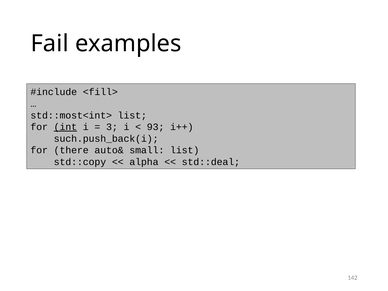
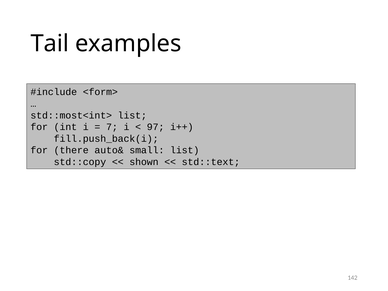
Fail: Fail -> Tail
<fill>: <fill> -> <form>
int underline: present -> none
3: 3 -> 7
93: 93 -> 97
such.push_back(i: such.push_back(i -> fill.push_back(i
alpha: alpha -> shown
std::deal: std::deal -> std::text
